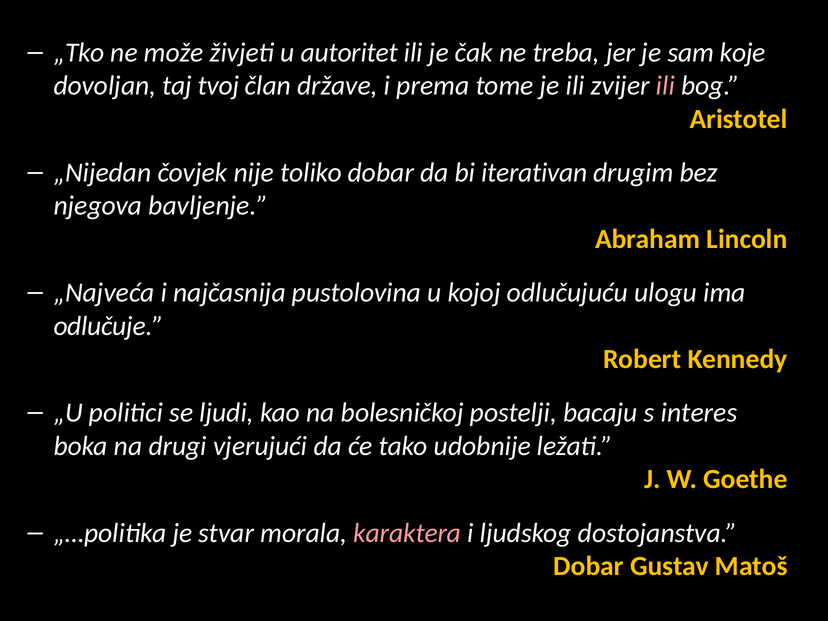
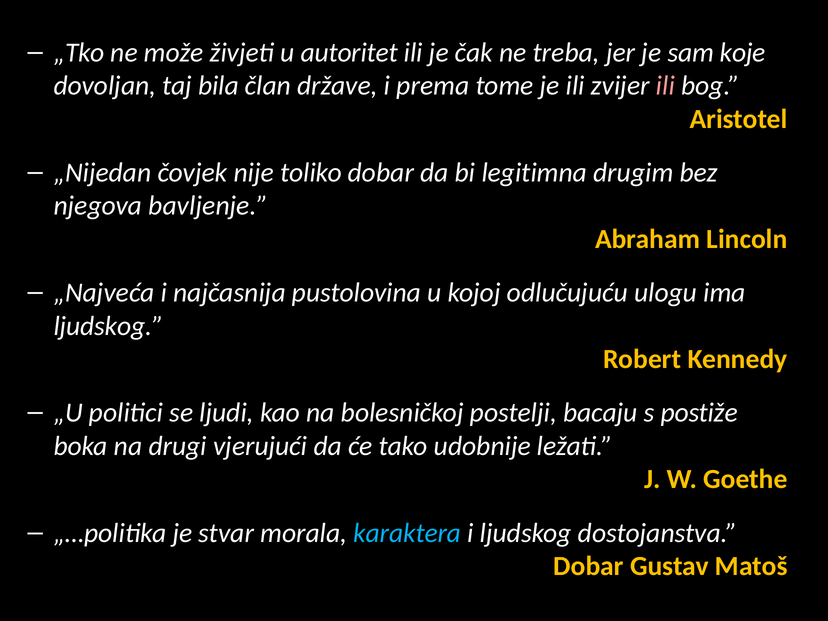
tvoj: tvoj -> bila
iterativan: iterativan -> legitimna
odlučuje at (109, 326): odlučuje -> ljudskog
interes: interes -> postiže
karaktera colour: pink -> light blue
